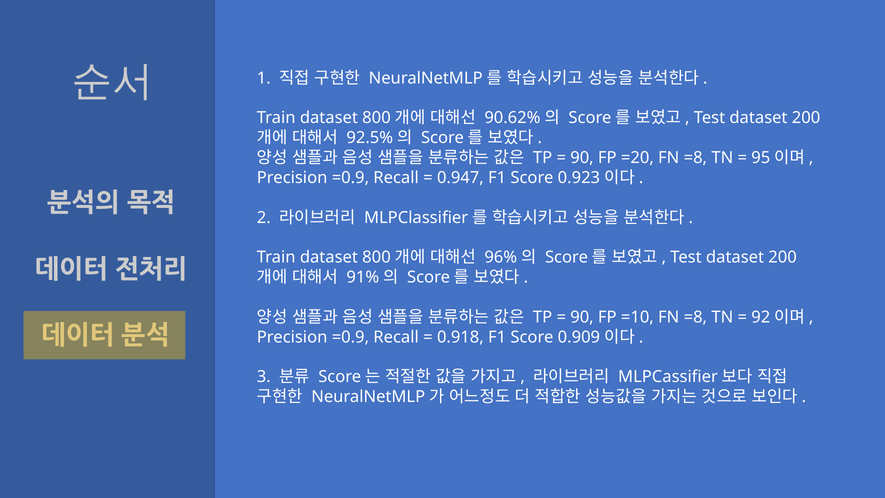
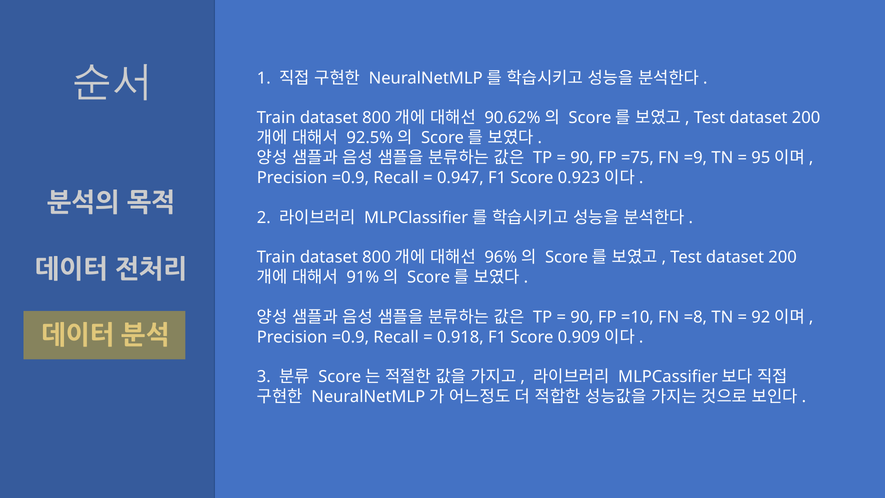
=20: =20 -> =75
=8 at (695, 158): =8 -> =9
